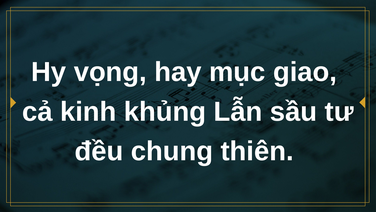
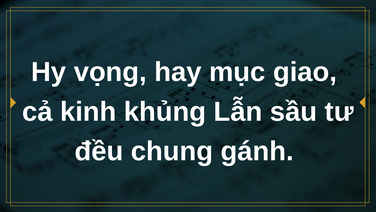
thiên: thiên -> gánh
